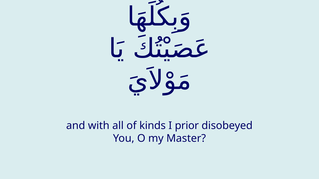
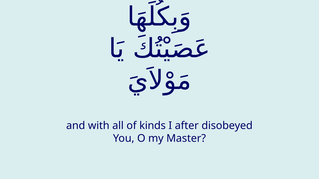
prior: prior -> after
